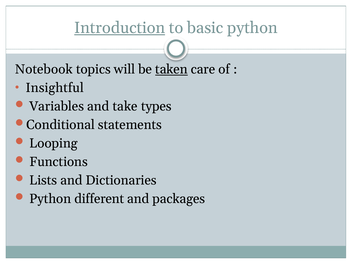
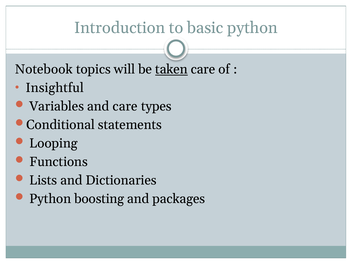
Introduction underline: present -> none
and take: take -> care
different: different -> boosting
